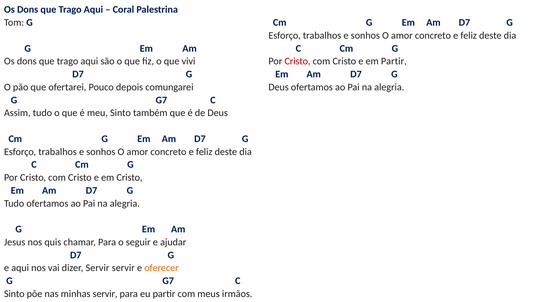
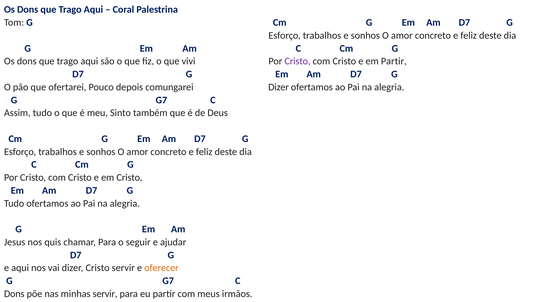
Cristo at (298, 61) colour: red -> purple
Deus at (279, 87): Deus -> Dizer
dizer Servir: Servir -> Cristo
Sinto at (14, 294): Sinto -> Dons
